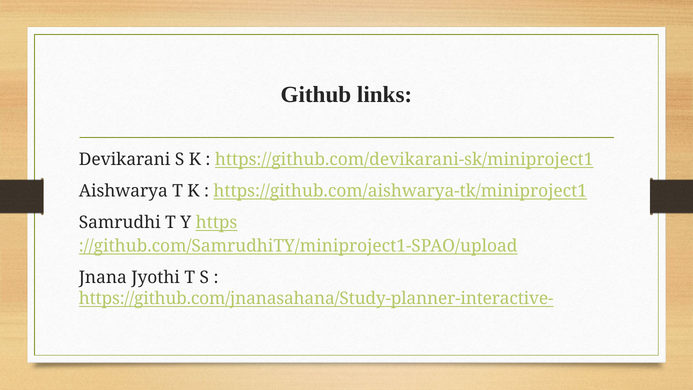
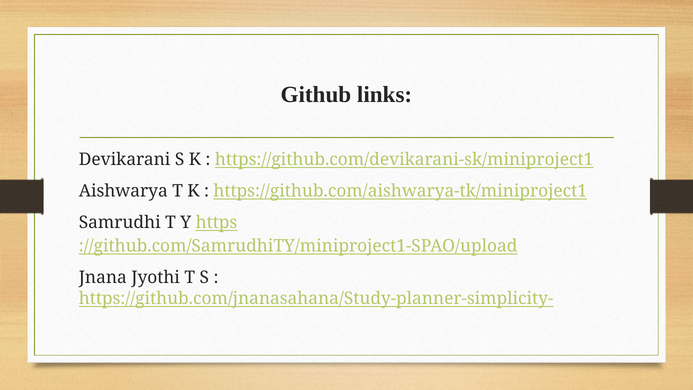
https://github.com/jnanasahana/Study-planner-interactive-: https://github.com/jnanasahana/Study-planner-interactive- -> https://github.com/jnanasahana/Study-planner-simplicity-
